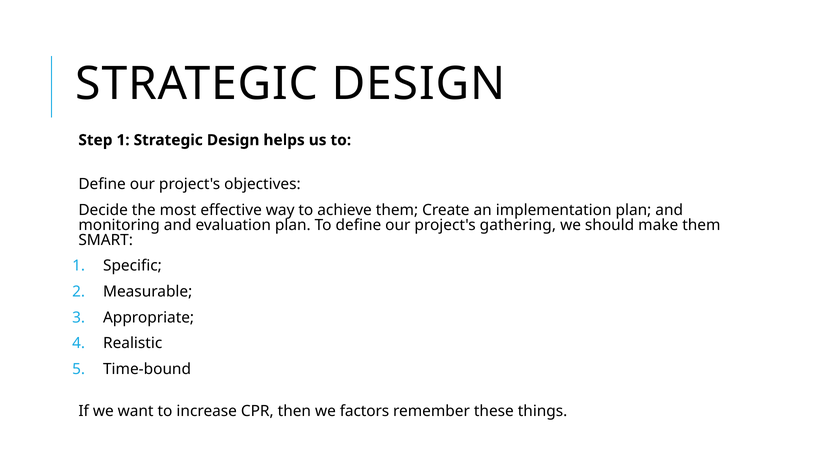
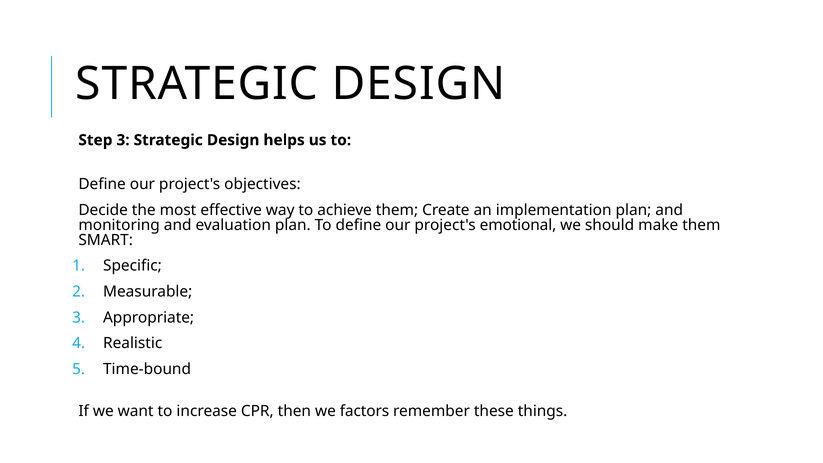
Step 1: 1 -> 3
gathering: gathering -> emotional
